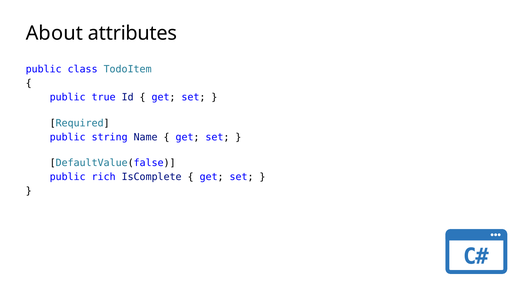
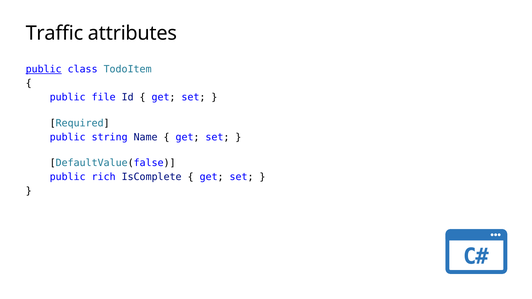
About: About -> Traffic
public at (44, 69) underline: none -> present
true: true -> file
